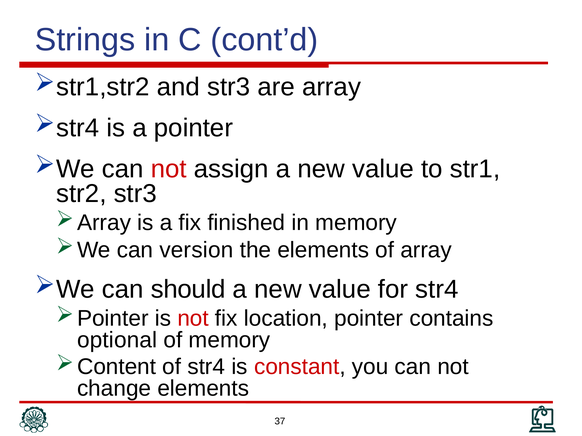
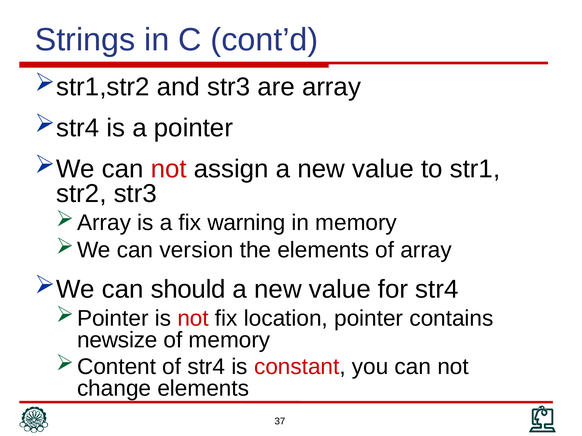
finished: finished -> warning
optional: optional -> newsize
